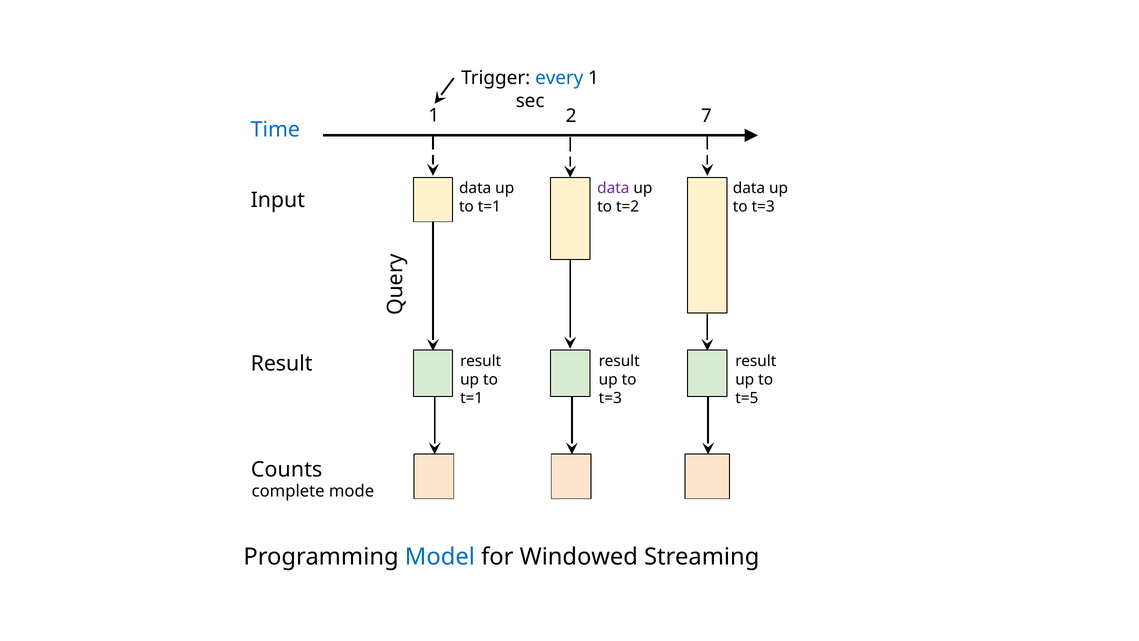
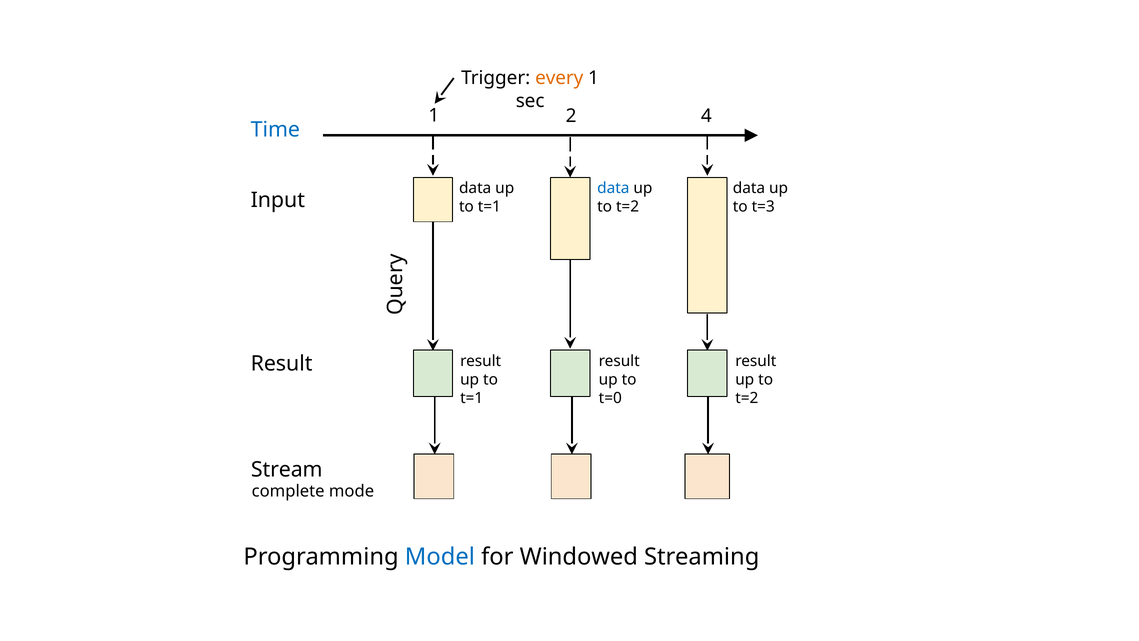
every colour: blue -> orange
7: 7 -> 4
data at (613, 188) colour: purple -> blue
t=3 at (610, 398): t=3 -> t=0
t=5 at (747, 398): t=5 -> t=2
Counts: Counts -> Stream
